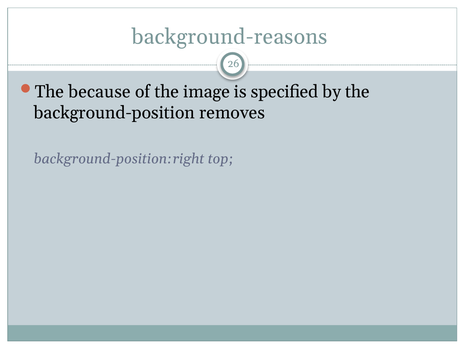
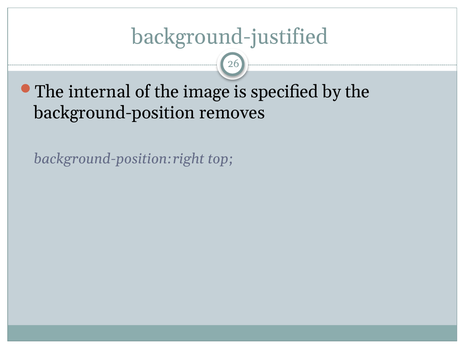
background-reasons: background-reasons -> background-justified
because: because -> internal
